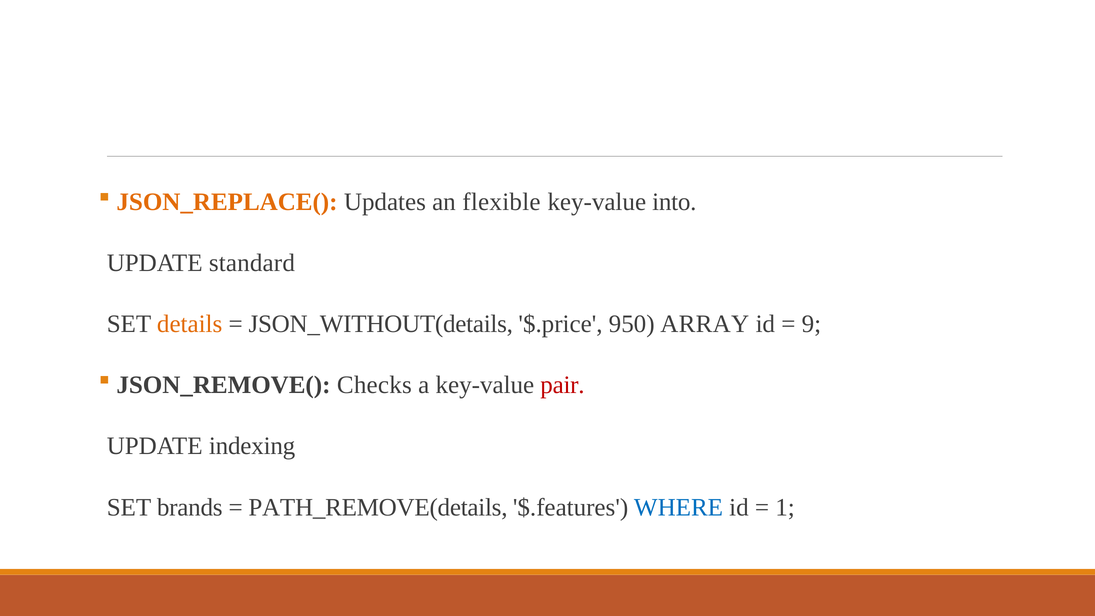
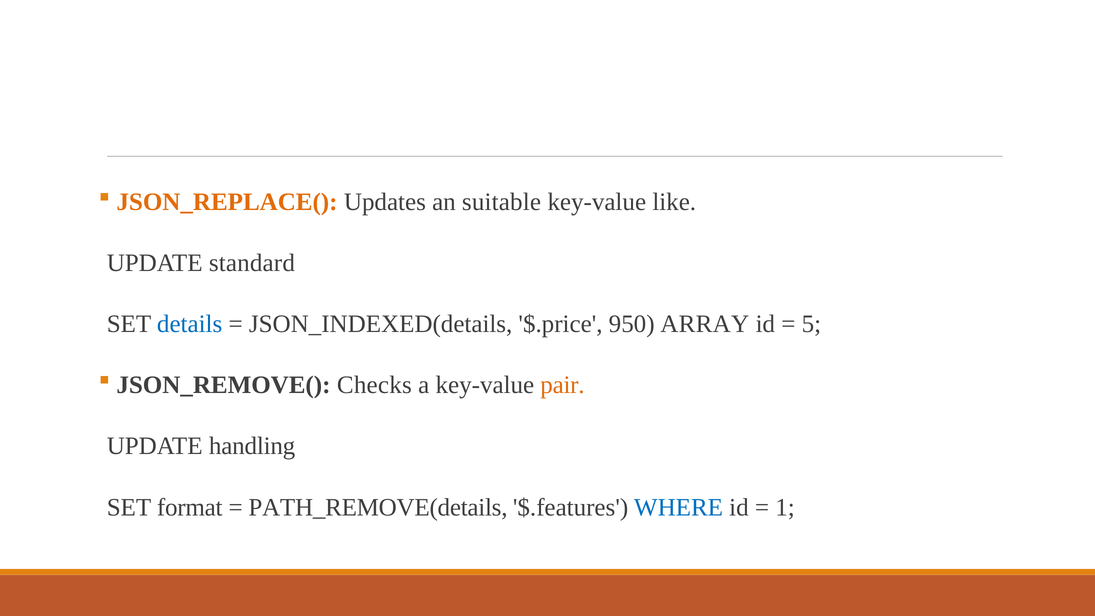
flexible: flexible -> suitable
into: into -> like
details colour: orange -> blue
JSON_WITHOUT(details: JSON_WITHOUT(details -> JSON_INDEXED(details
9: 9 -> 5
pair colour: red -> orange
indexing: indexing -> handling
brands: brands -> format
